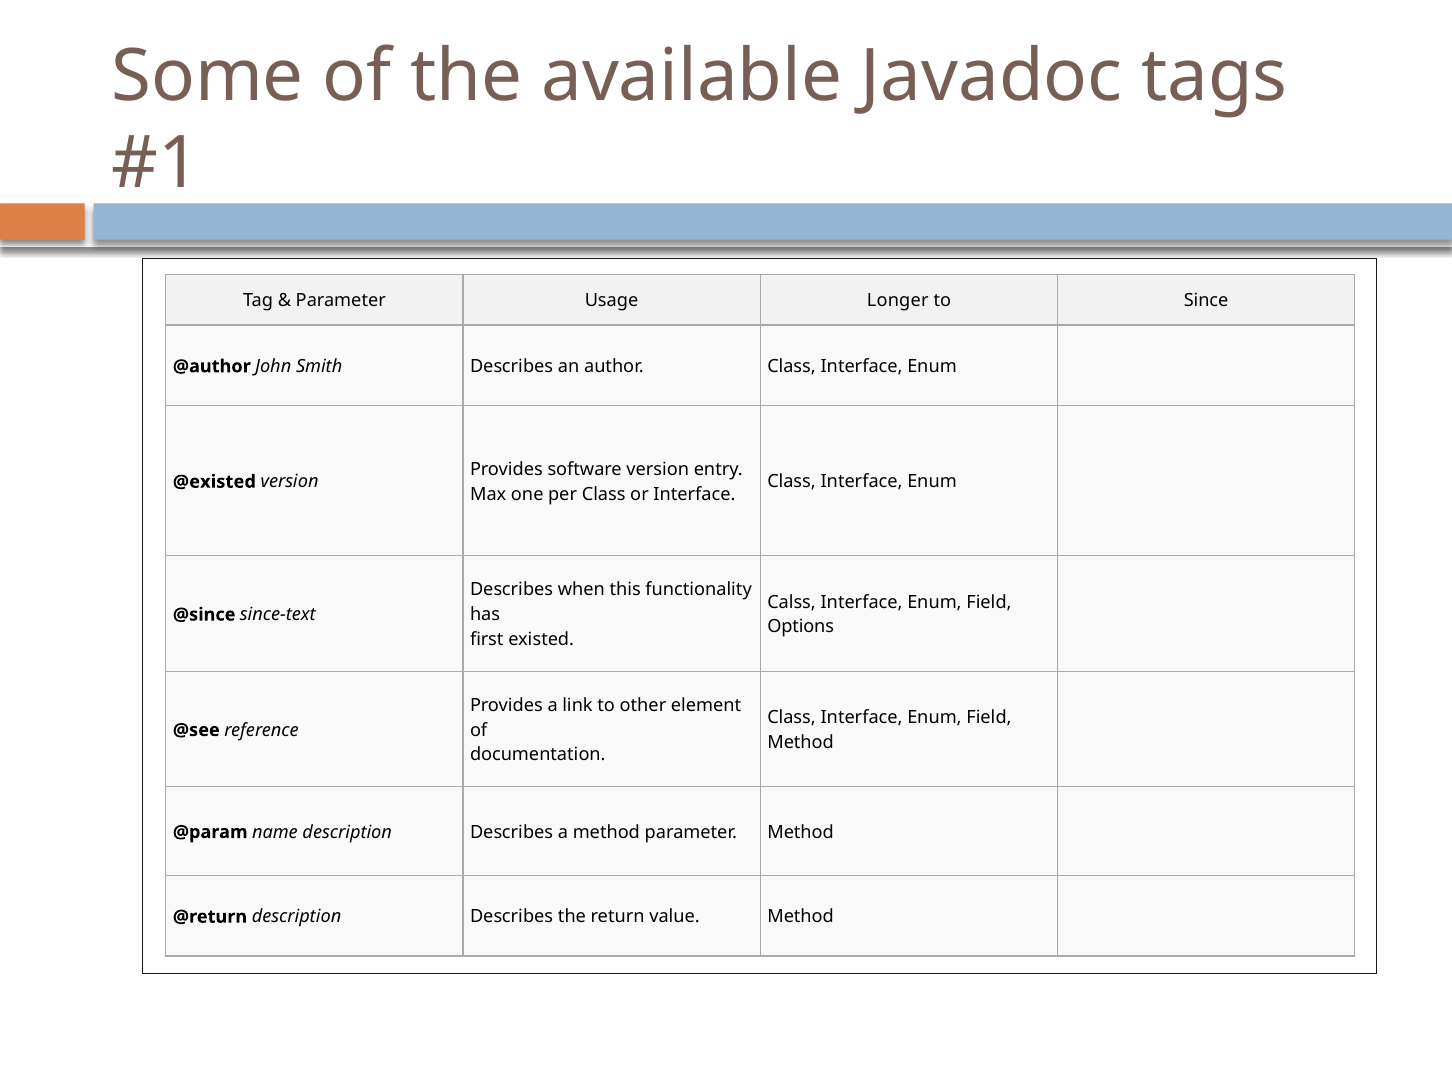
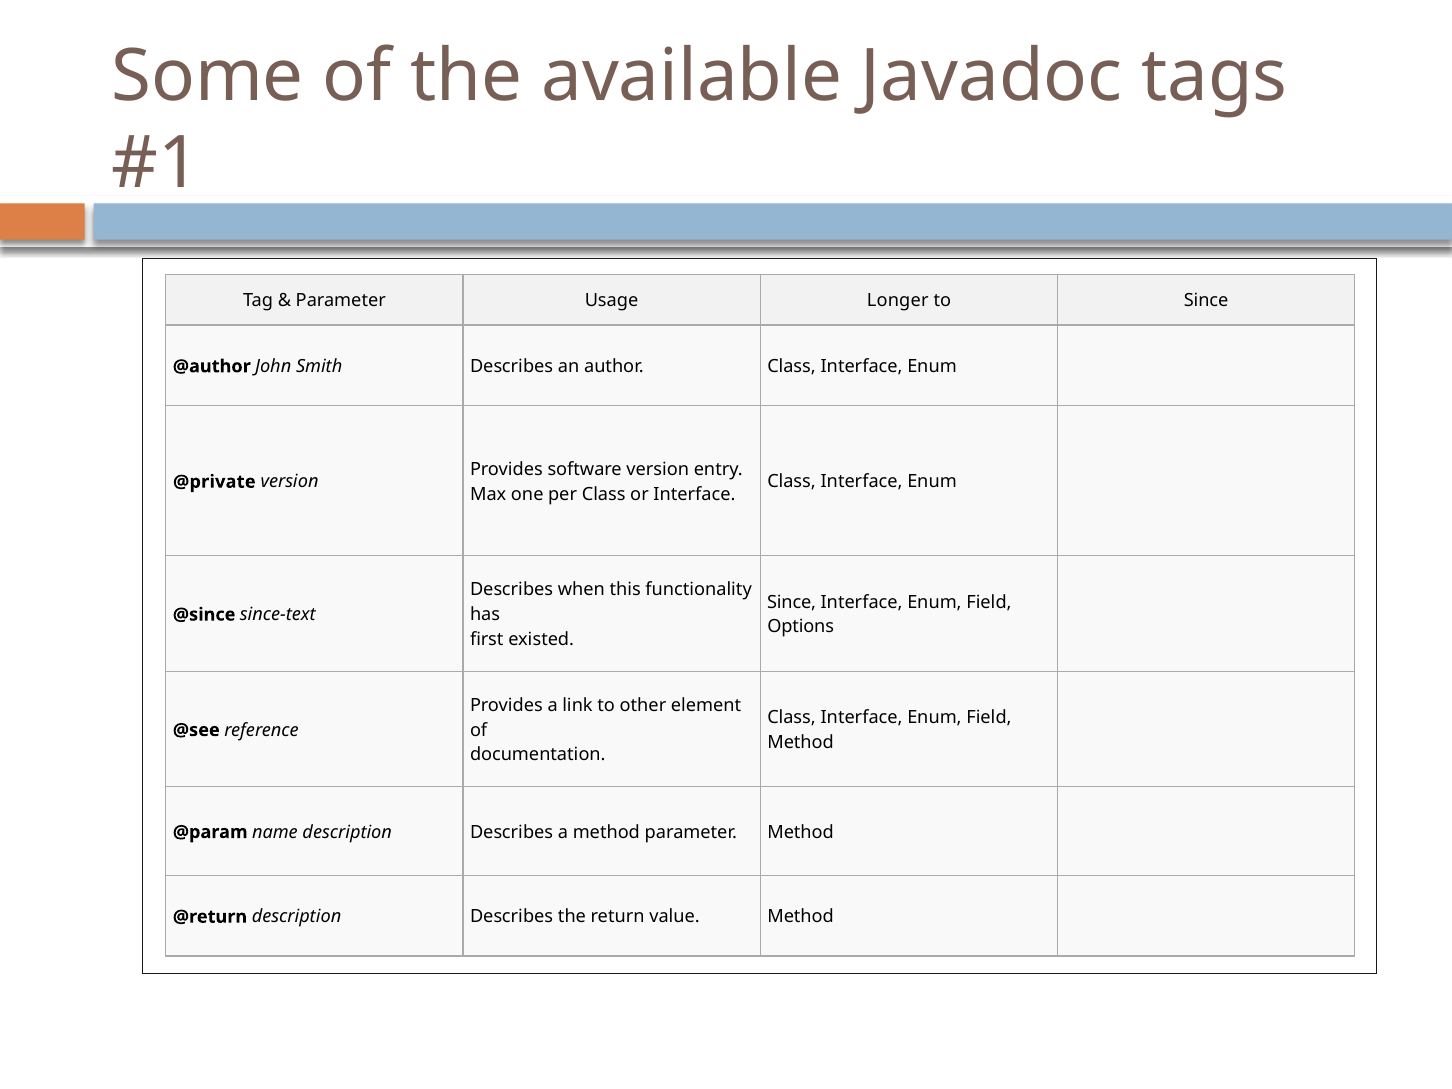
@existed: @existed -> @private
Calss at (792, 602): Calss -> Since
